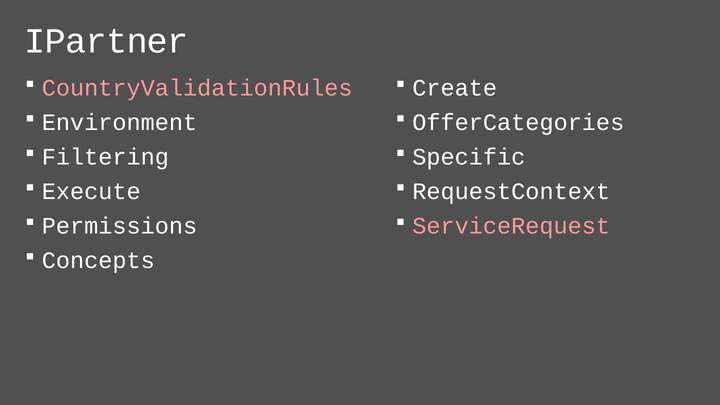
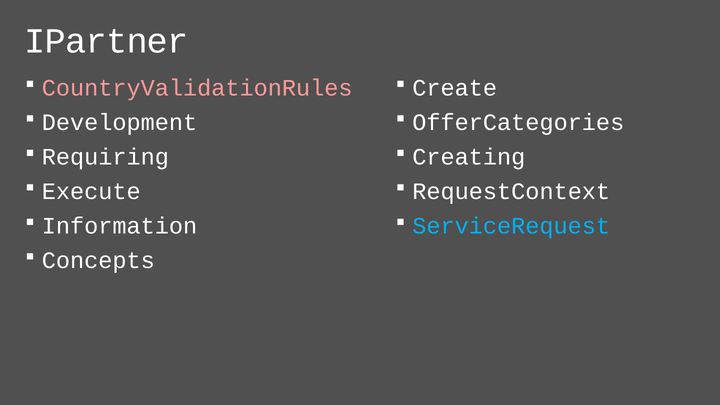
Environment: Environment -> Development
Filtering: Filtering -> Requiring
Specific: Specific -> Creating
Permissions: Permissions -> Information
ServiceRequest colour: pink -> light blue
